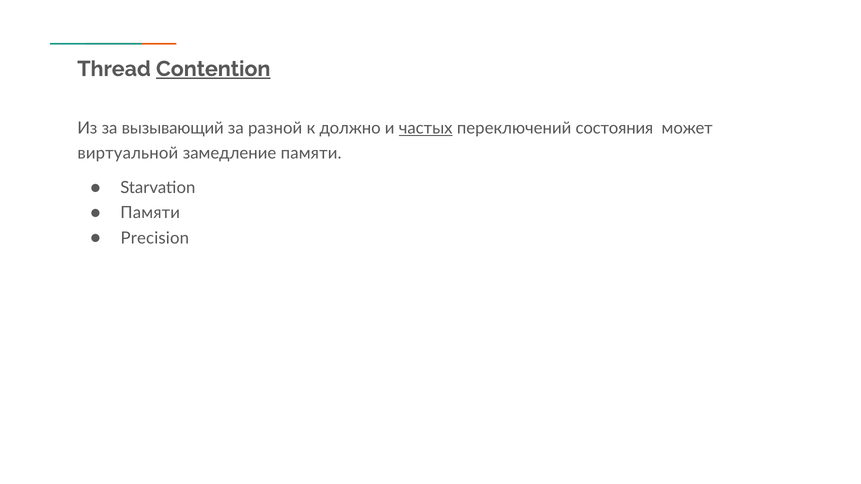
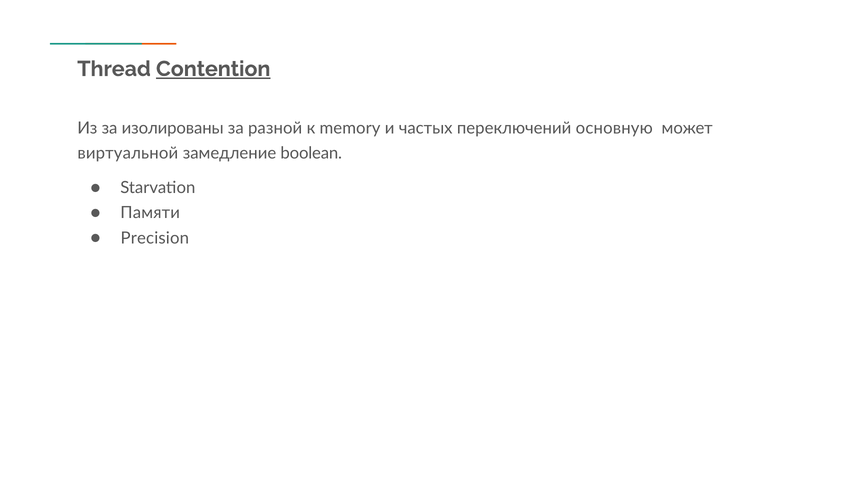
вызывающий: вызывающий -> изолированы
должно: должно -> memory
частых underline: present -> none
состояния: состояния -> основную
замедление памяти: памяти -> boolean
